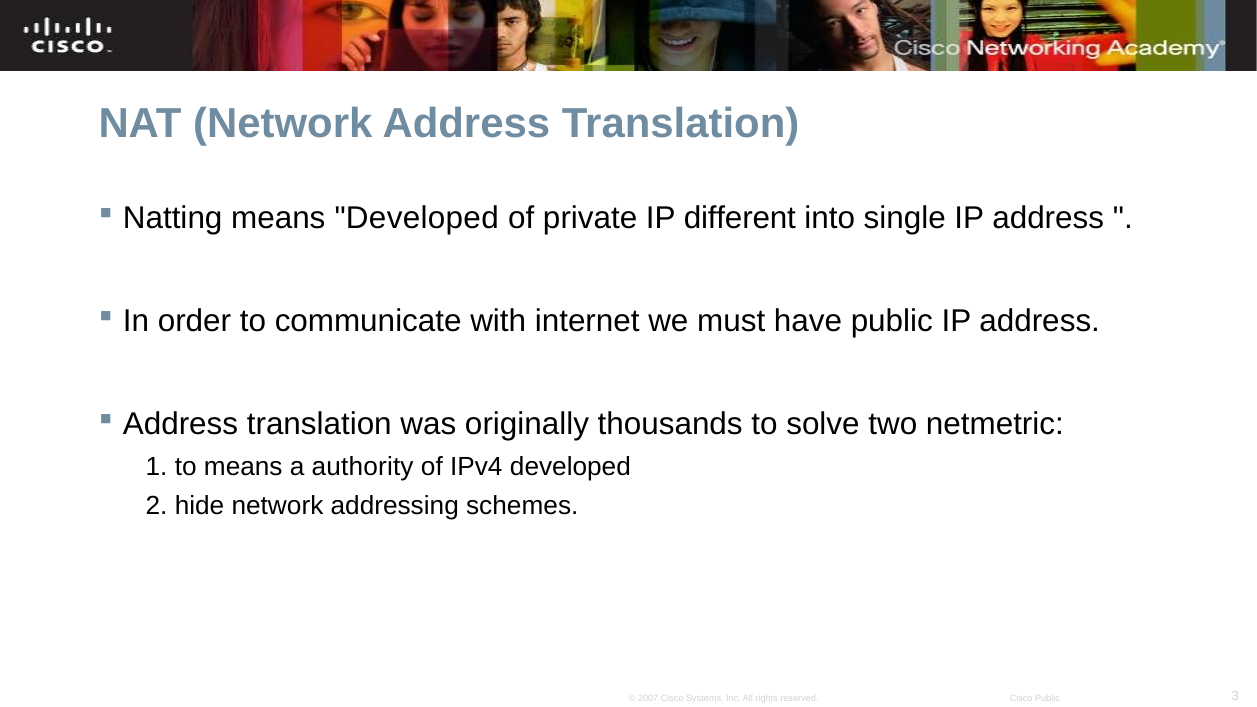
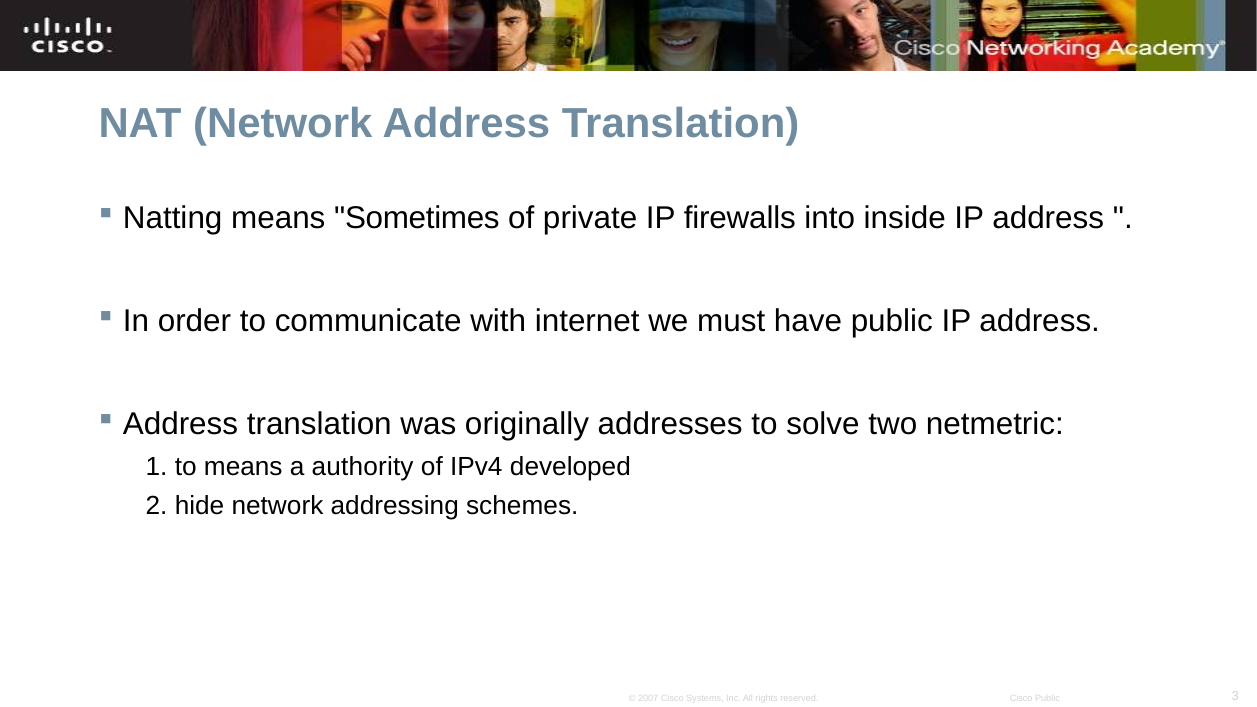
means Developed: Developed -> Sometimes
different: different -> firewalls
single: single -> inside
thousands: thousands -> addresses
